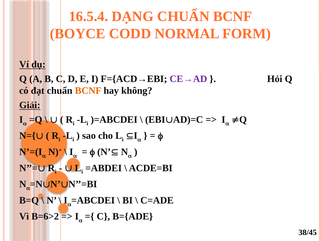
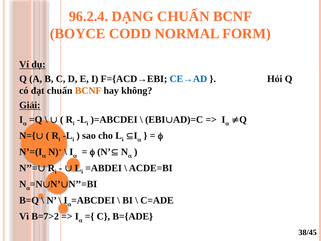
16.5.4: 16.5.4 -> 96.2.4
CE→AD colour: purple -> blue
B=6>2: B=6>2 -> B=7>2
